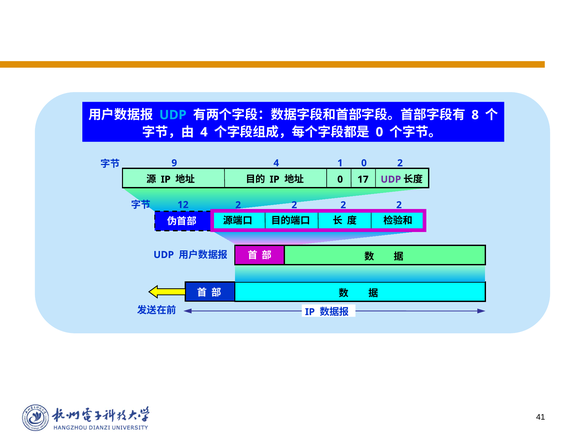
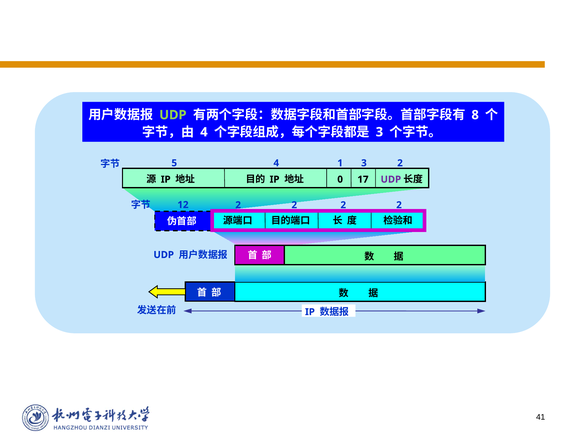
UDP at (173, 115) colour: light blue -> light green
0 at (379, 132): 0 -> 3
9: 9 -> 5
1 0: 0 -> 3
